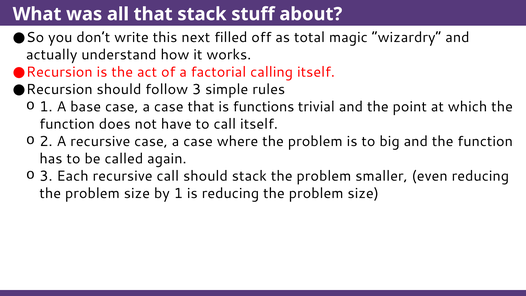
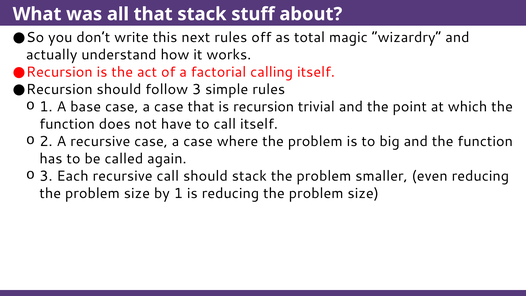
next filled: filled -> rules
functions: functions -> recursion
